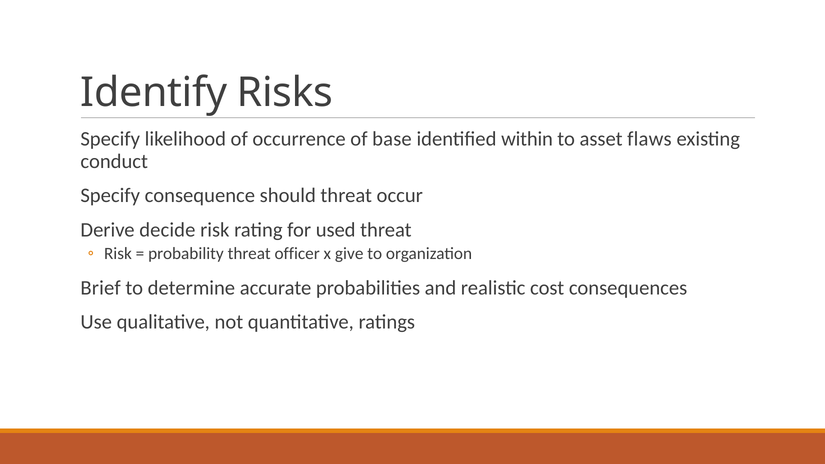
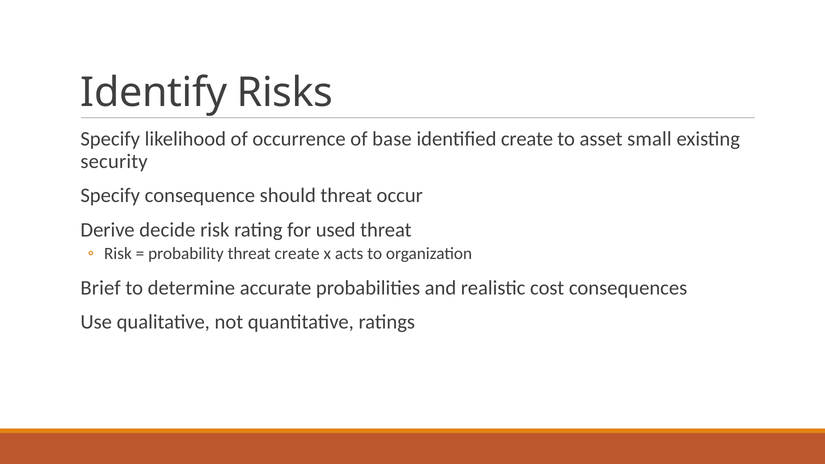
identified within: within -> create
flaws: flaws -> small
conduct: conduct -> security
threat officer: officer -> create
give: give -> acts
